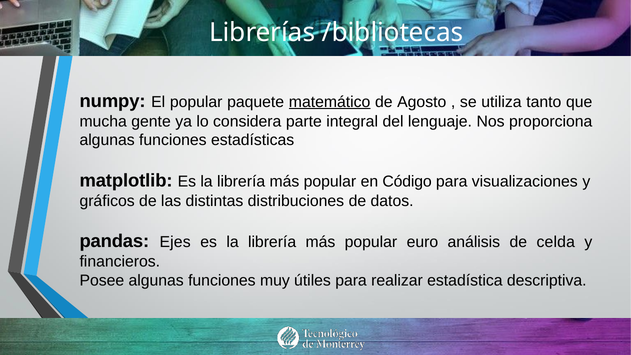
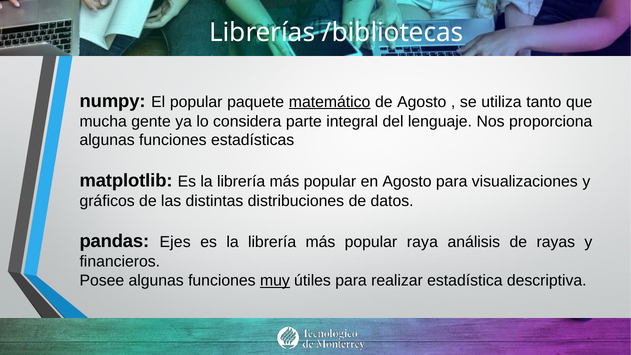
en Código: Código -> Agosto
euro: euro -> raya
celda: celda -> rayas
muy underline: none -> present
